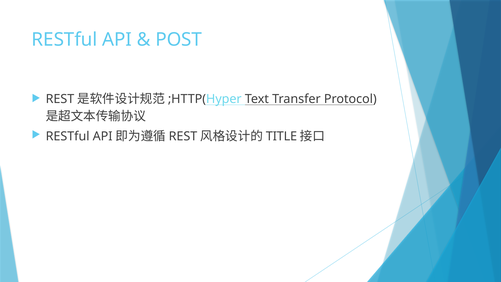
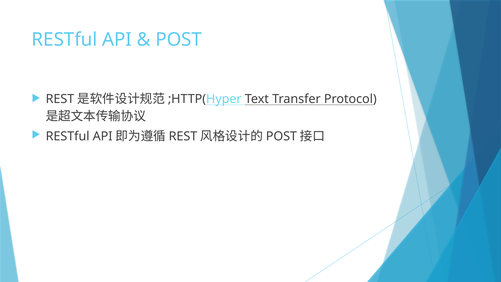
TITLE at (281, 136): TITLE -> POST
